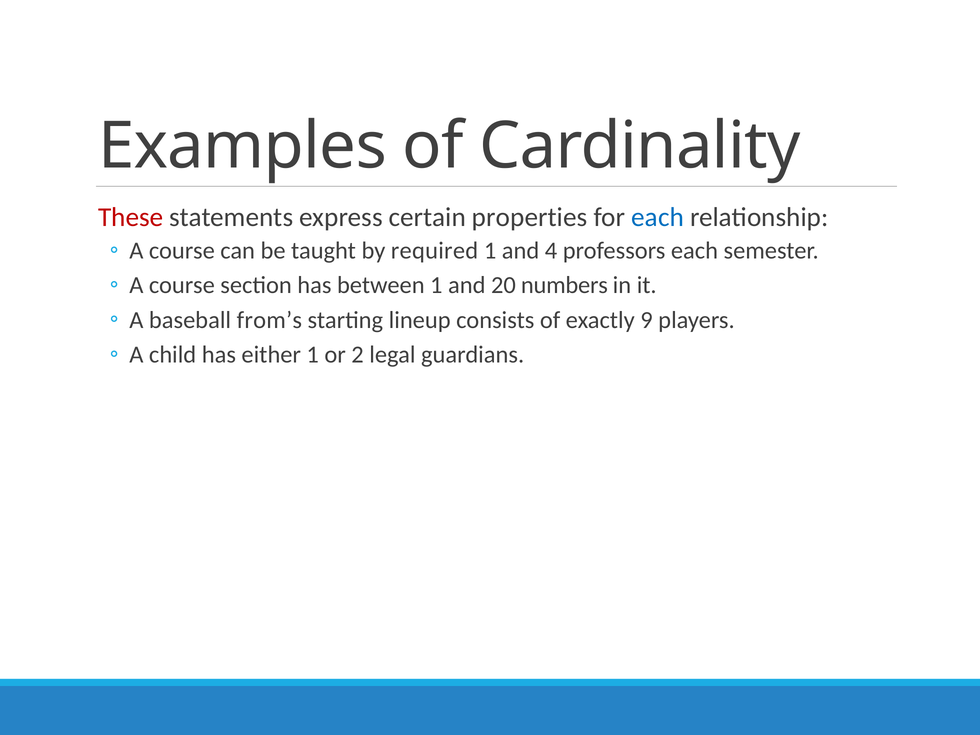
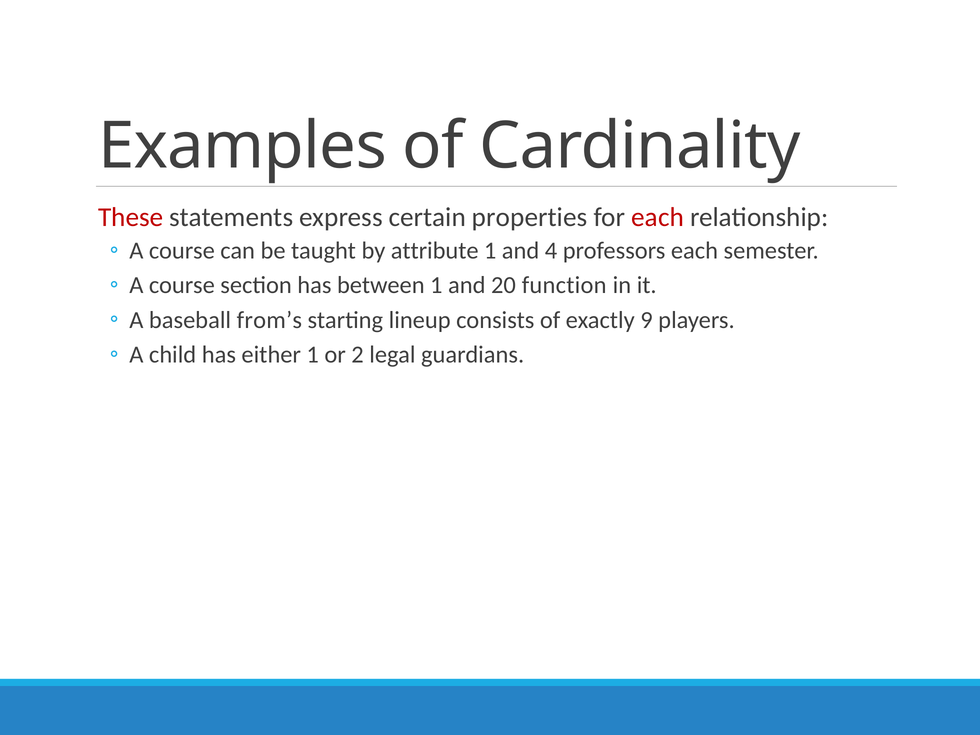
each at (658, 217) colour: blue -> red
required: required -> attribute
numbers: numbers -> function
